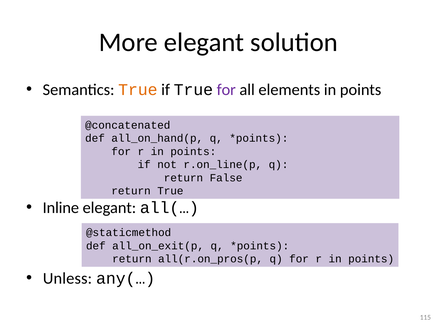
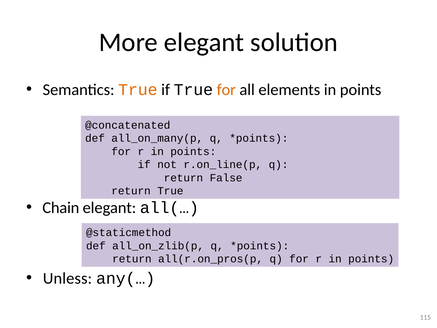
for at (226, 90) colour: purple -> orange
all_on_hand(p: all_on_hand(p -> all_on_many(p
Inline: Inline -> Chain
all_on_exit(p: all_on_exit(p -> all_on_zlib(p
